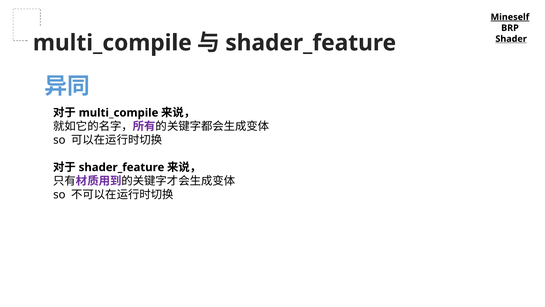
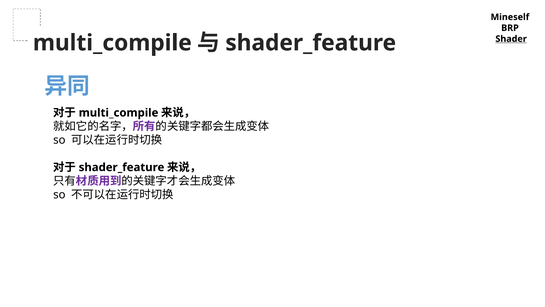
Mineself underline: present -> none
